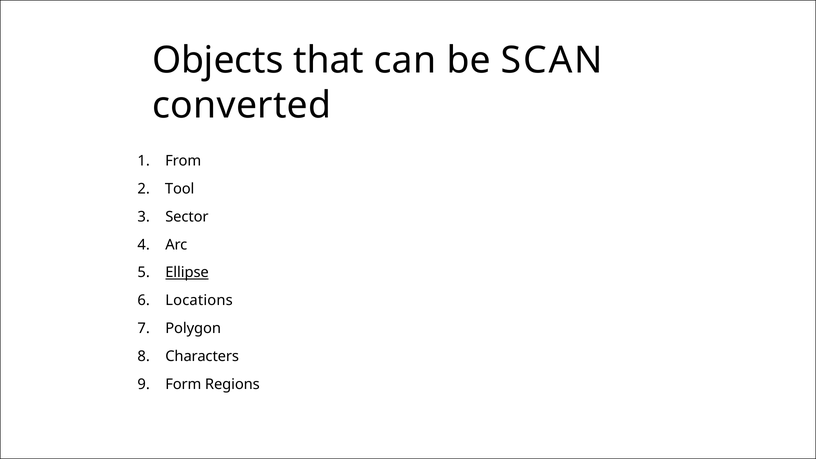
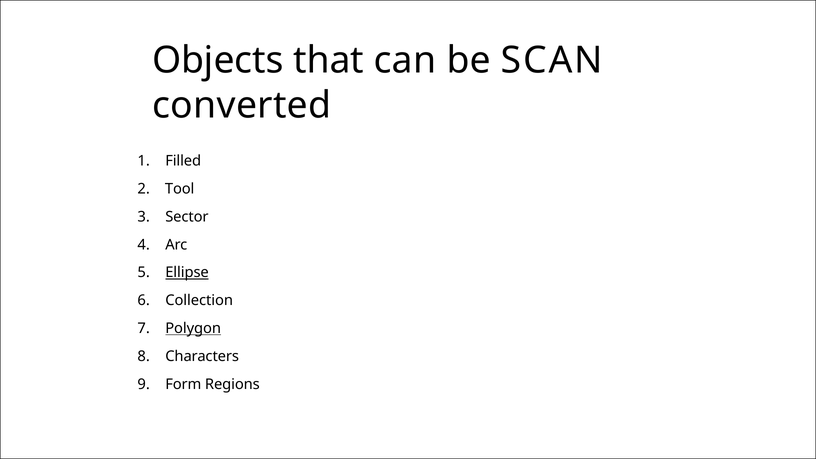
From: From -> Filled
Locations: Locations -> Collection
Polygon underline: none -> present
